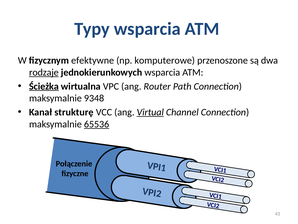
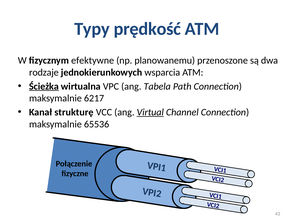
Typy wsparcia: wsparcia -> prędkość
komputerowe: komputerowe -> planowanemu
rodzaje underline: present -> none
Router: Router -> Tabela
9348: 9348 -> 6217
65536 underline: present -> none
